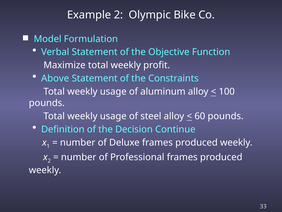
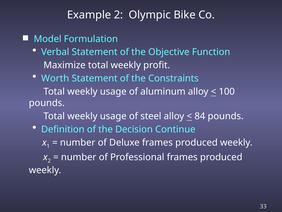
Above: Above -> Worth
60: 60 -> 84
